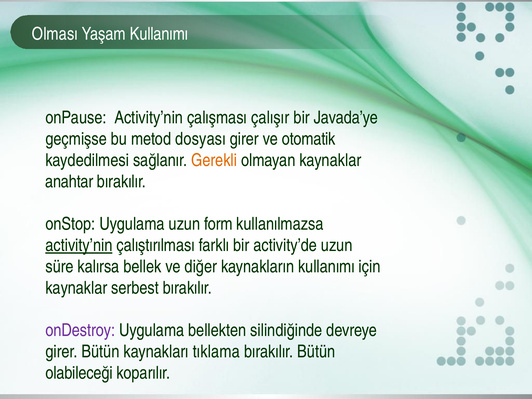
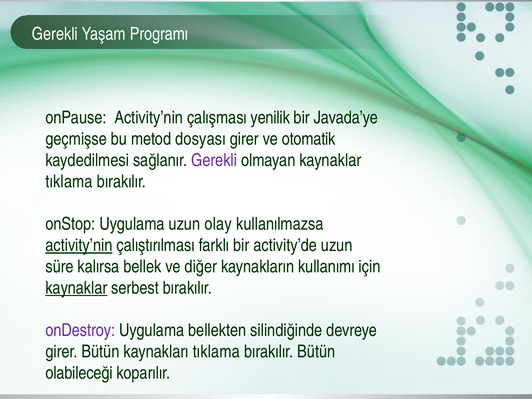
Olması at (55, 34): Olması -> Gerekli
Yaşam Kullanımı: Kullanımı -> Programı
çalışır: çalışır -> yenilik
Gerekli at (214, 160) colour: orange -> purple
anahtar at (69, 182): anahtar -> tıklama
form: form -> olay
kaynaklar at (76, 288) underline: none -> present
